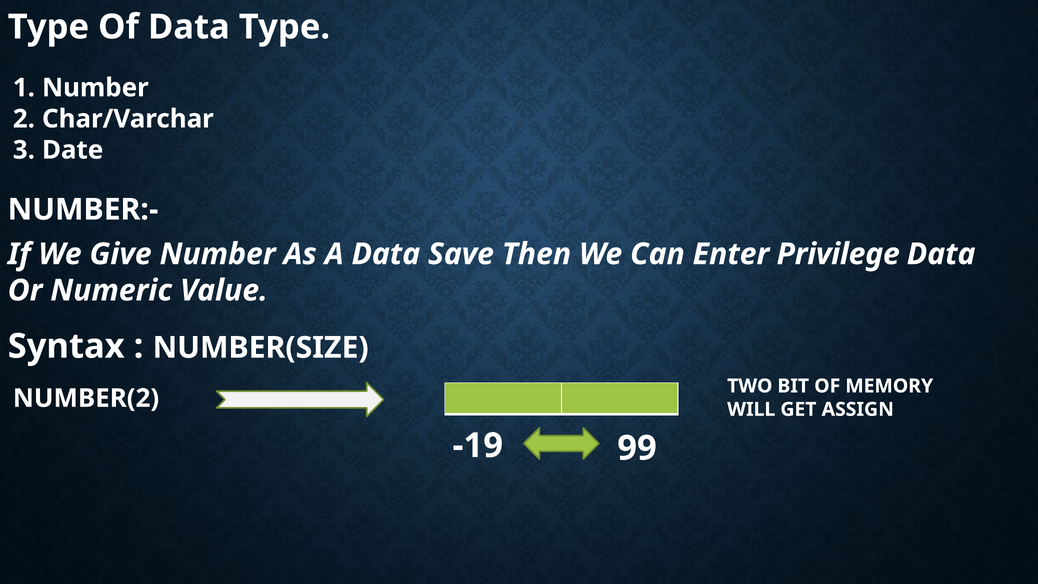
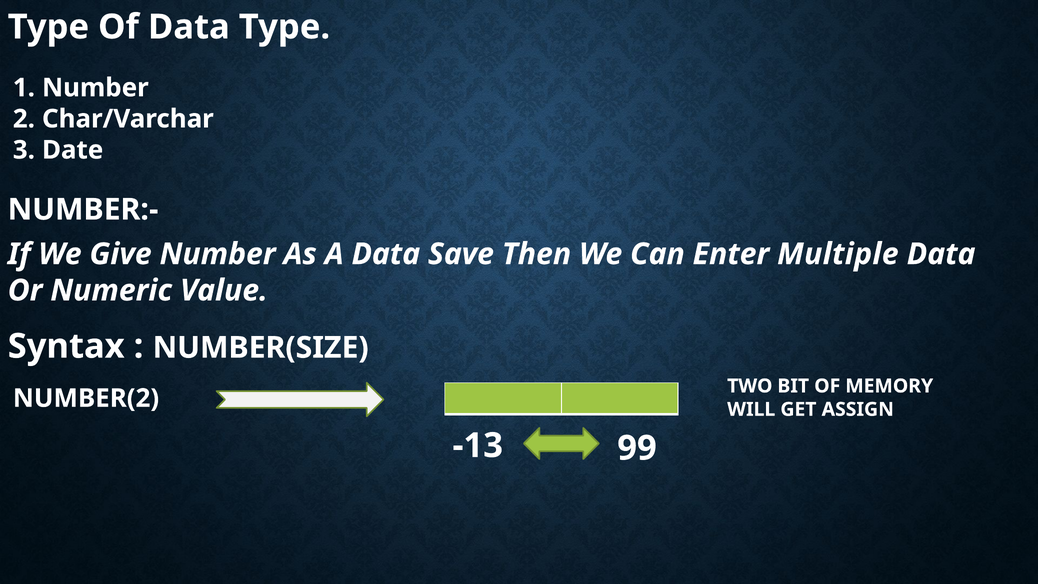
Privilege: Privilege -> Multiple
-19: -19 -> -13
